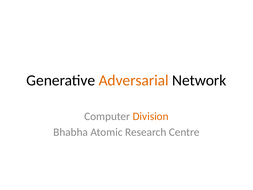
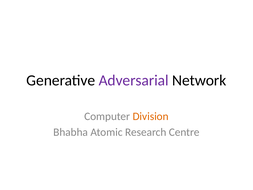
Adversarial colour: orange -> purple
